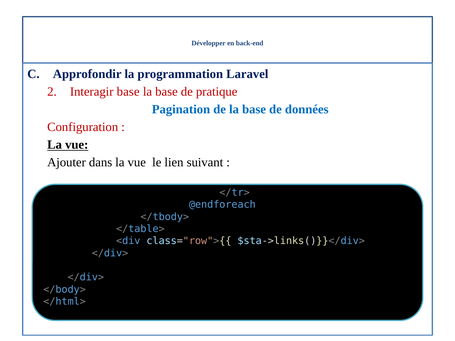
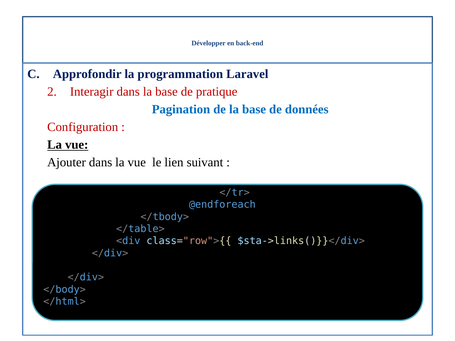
Interagir base: base -> dans
